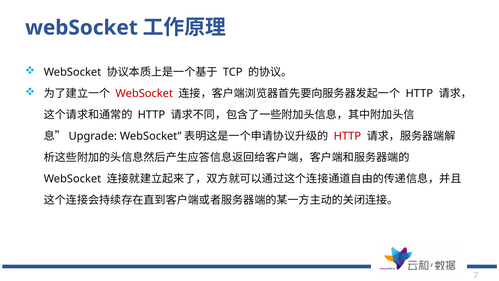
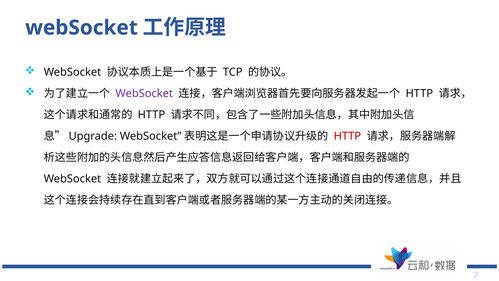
WebSocket at (144, 94) colour: red -> purple
